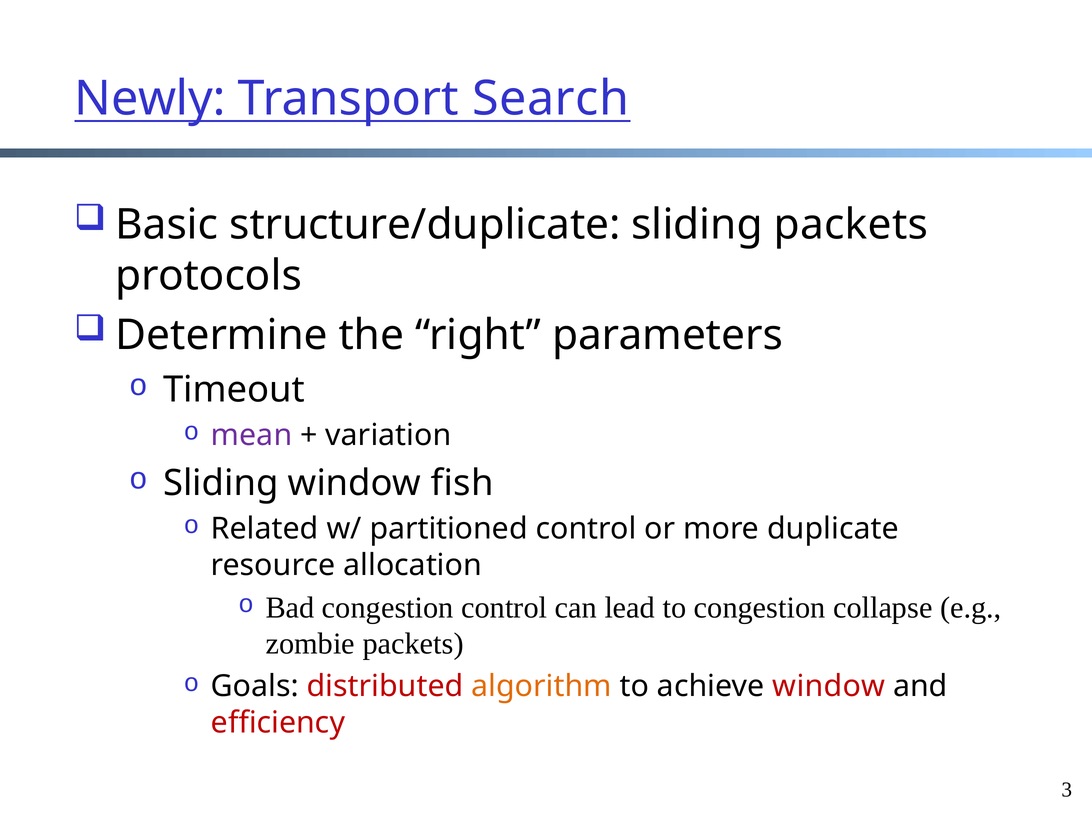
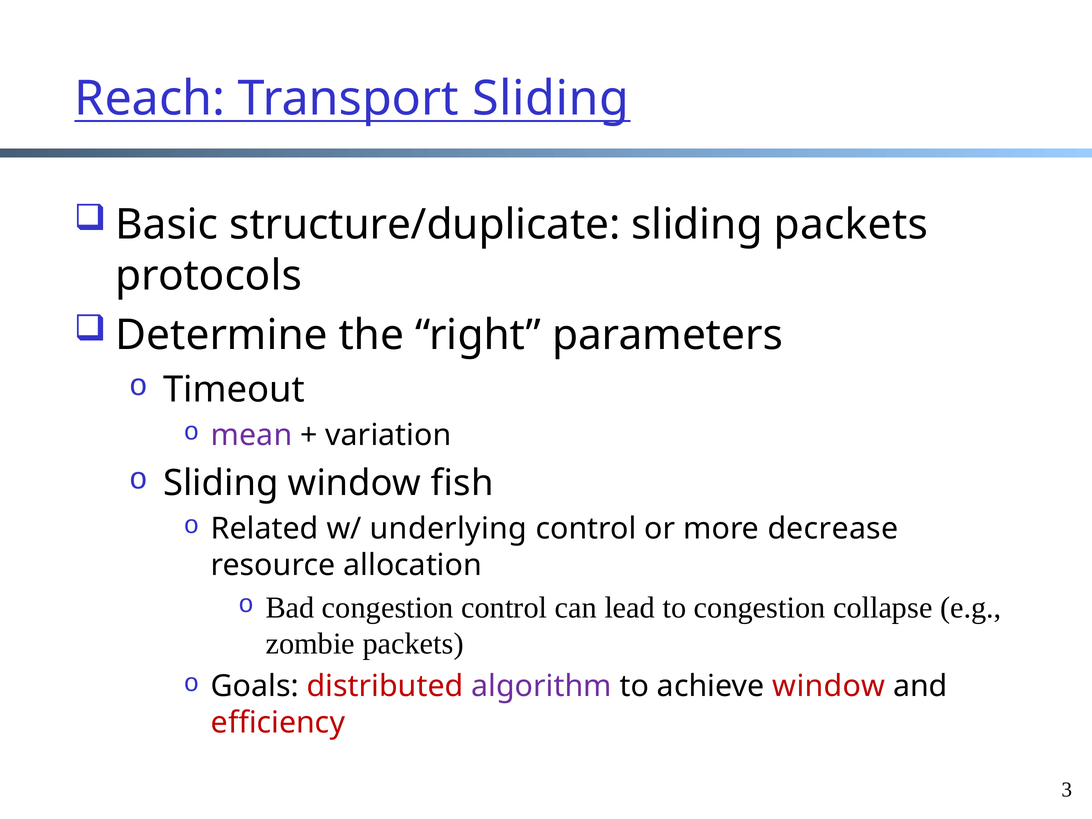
Newly: Newly -> Reach
Transport Search: Search -> Sliding
partitioned: partitioned -> underlying
duplicate: duplicate -> decrease
algorithm colour: orange -> purple
